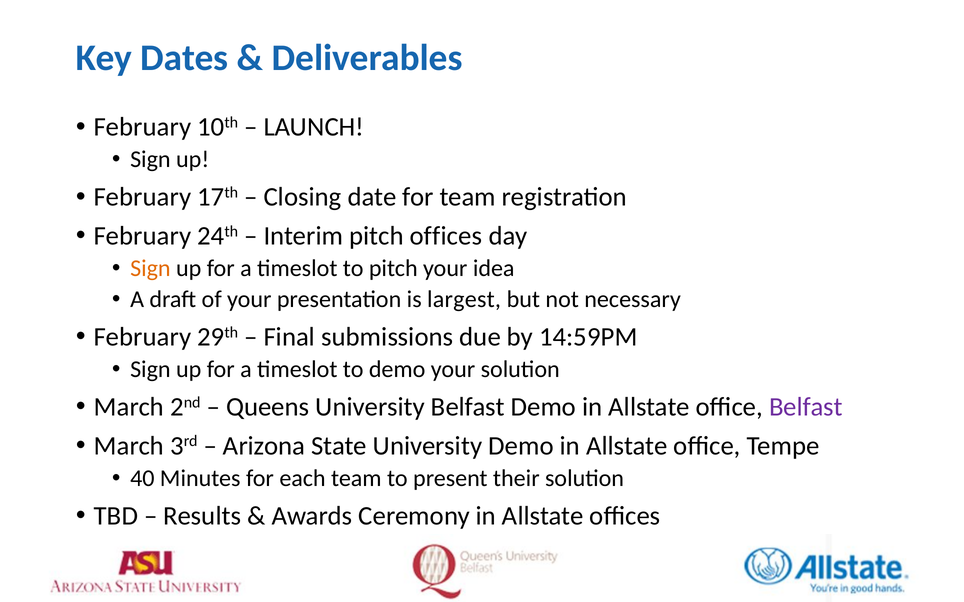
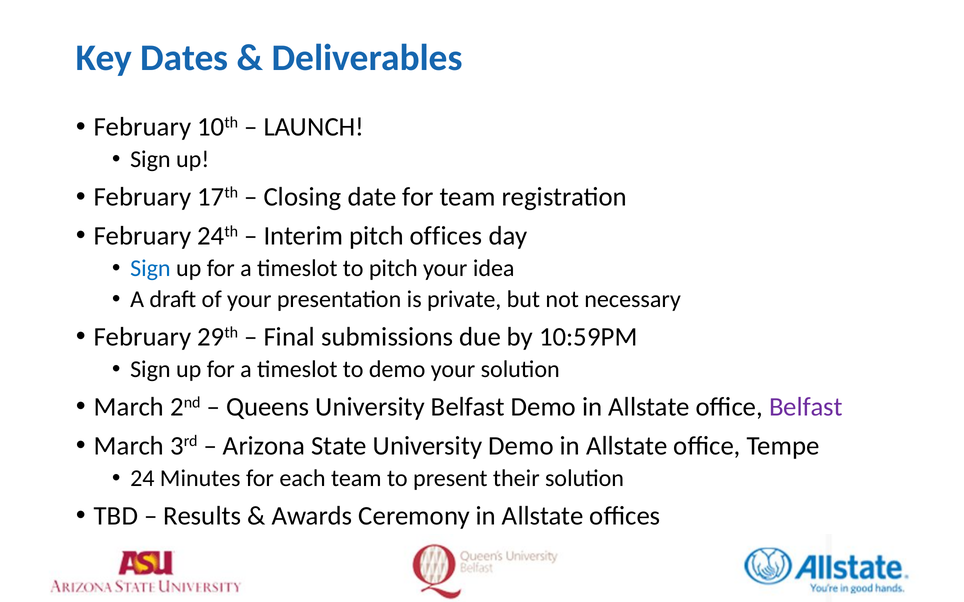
Sign at (150, 269) colour: orange -> blue
largest: largest -> private
14:59PM: 14:59PM -> 10:59PM
40: 40 -> 24
